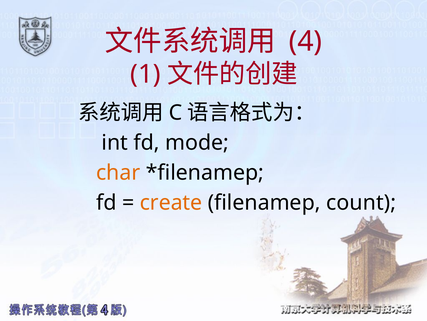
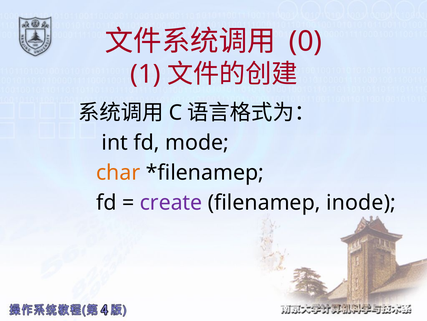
4: 4 -> 0
create colour: orange -> purple
count: count -> inode
